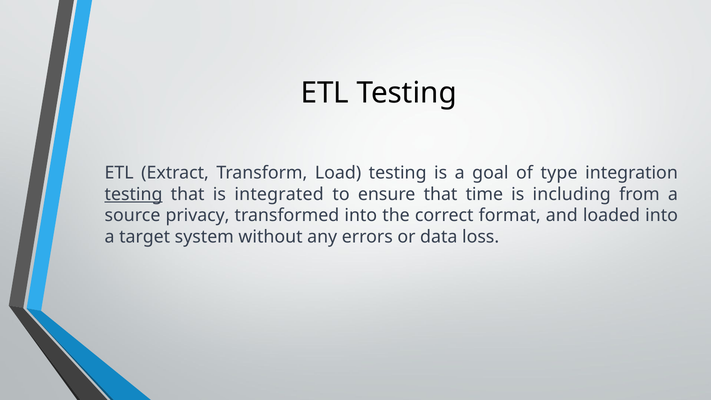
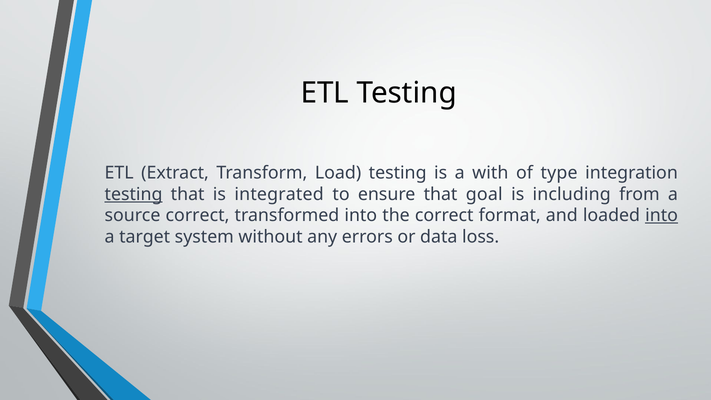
goal: goal -> with
time: time -> goal
source privacy: privacy -> correct
into at (662, 215) underline: none -> present
